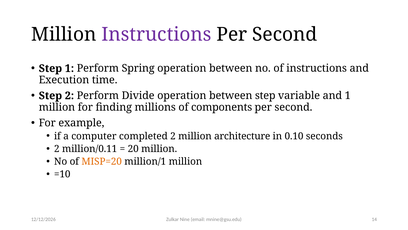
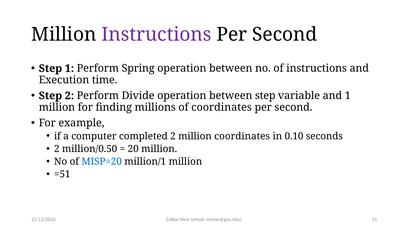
of components: components -> coordinates
million architecture: architecture -> coordinates
million/0.11: million/0.11 -> million/0.50
MISP=20 colour: orange -> blue
=10: =10 -> =51
